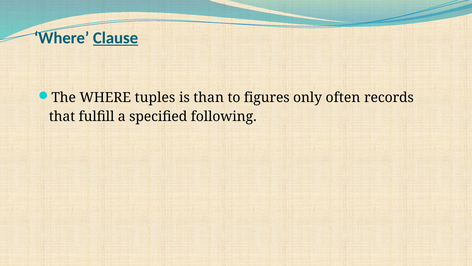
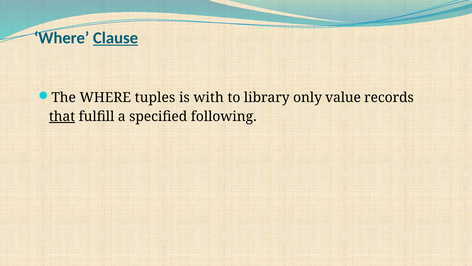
than: than -> with
figures: figures -> library
often: often -> value
that underline: none -> present
